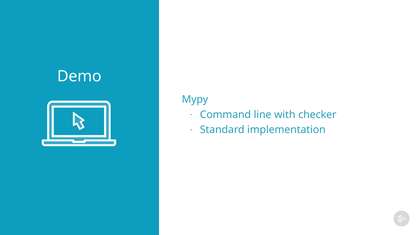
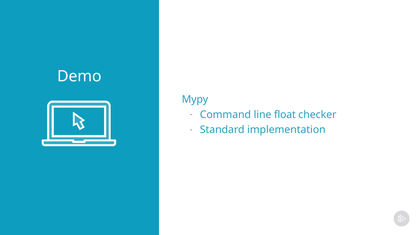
with: with -> float
